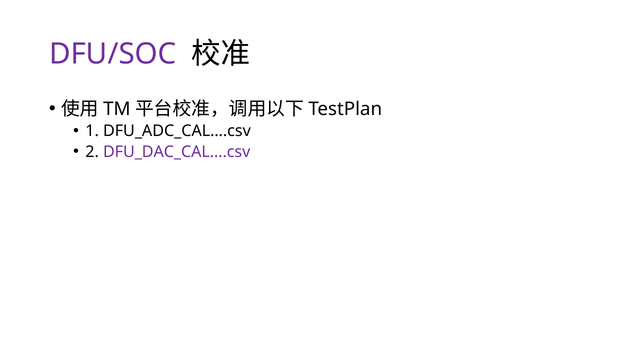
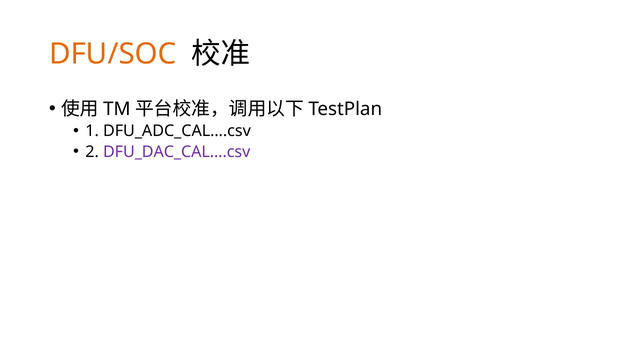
DFU/SOC colour: purple -> orange
